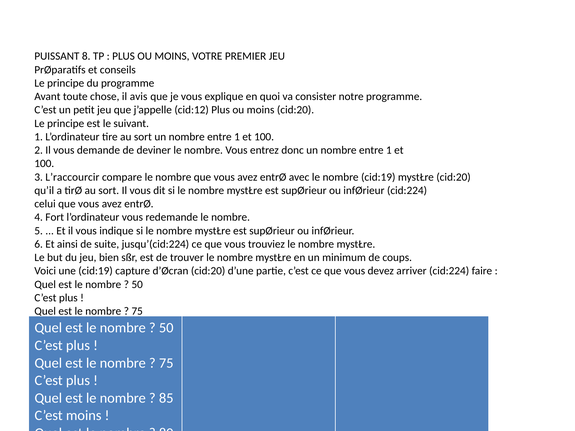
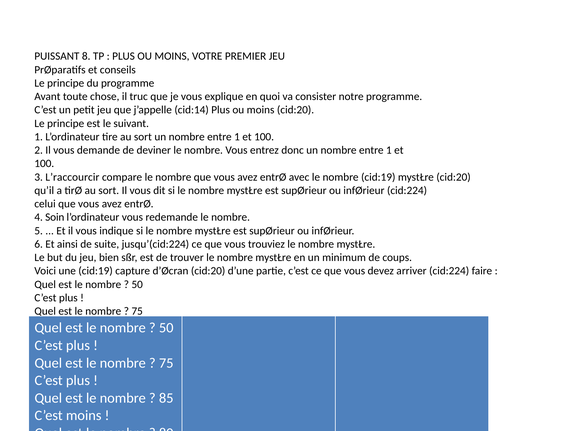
avis: avis -> truc
cid:12: cid:12 -> cid:14
Fort: Fort -> Soin
